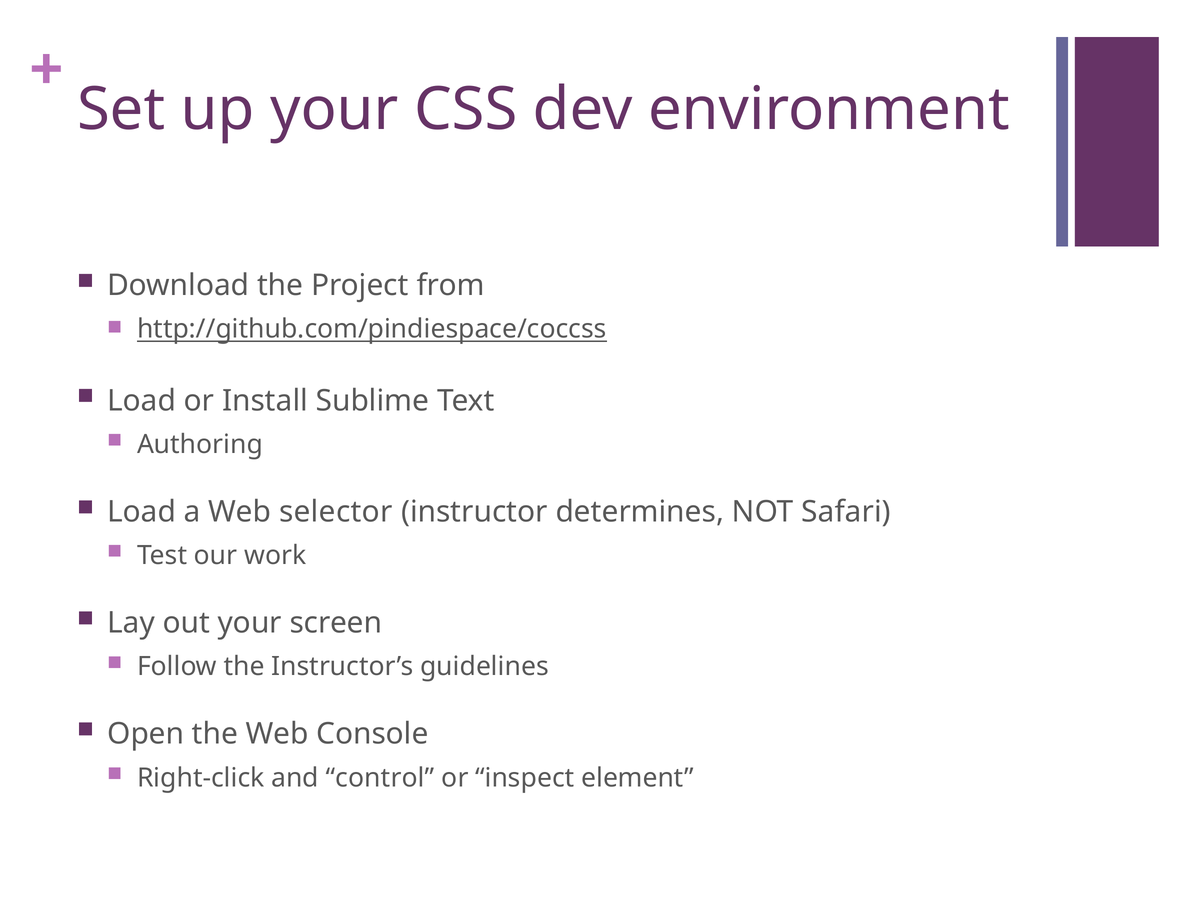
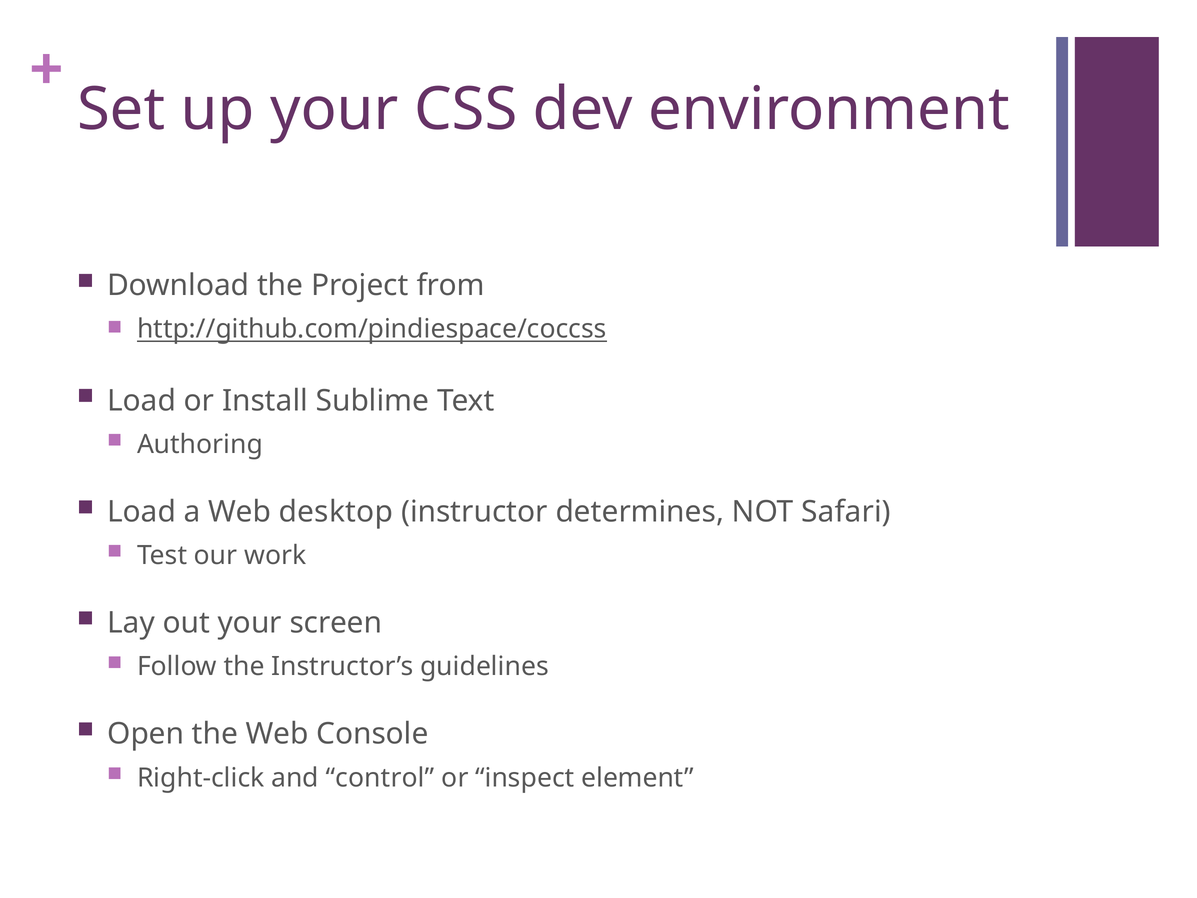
selector: selector -> desktop
